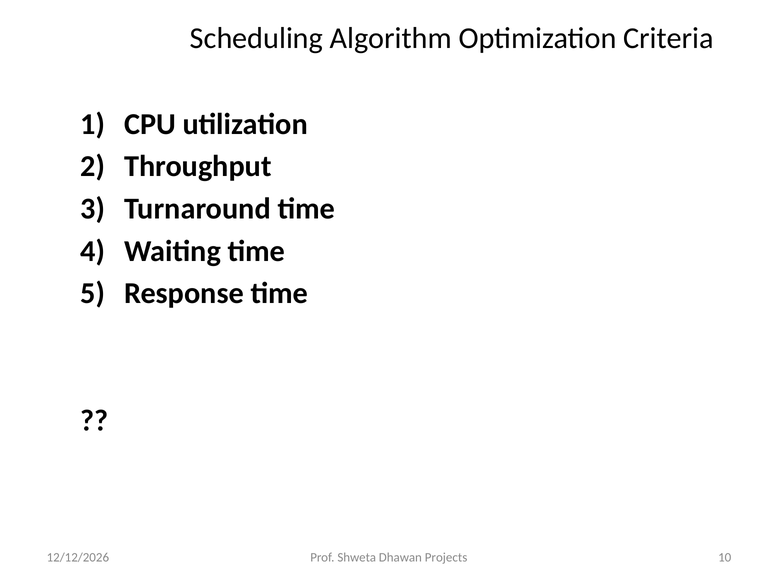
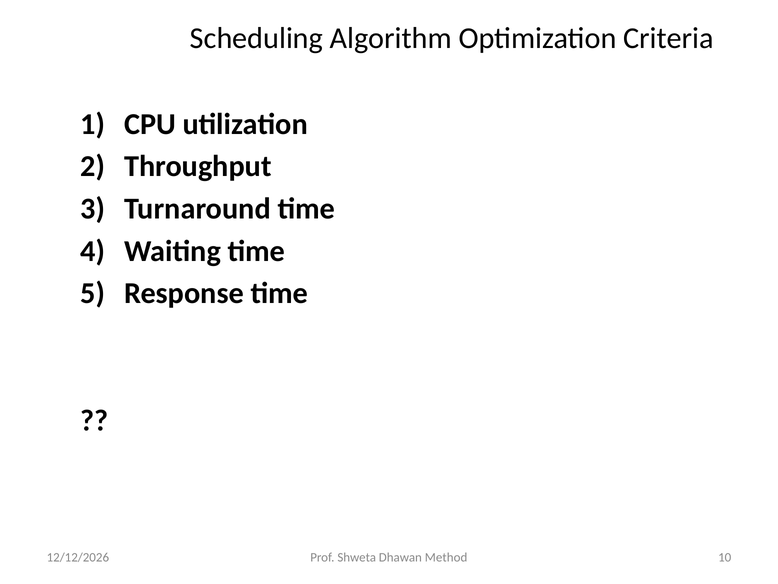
Projects: Projects -> Method
